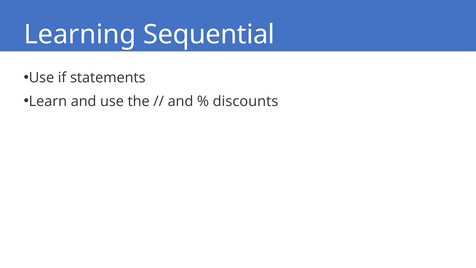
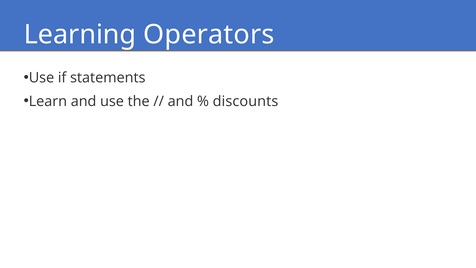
Sequential: Sequential -> Operators
